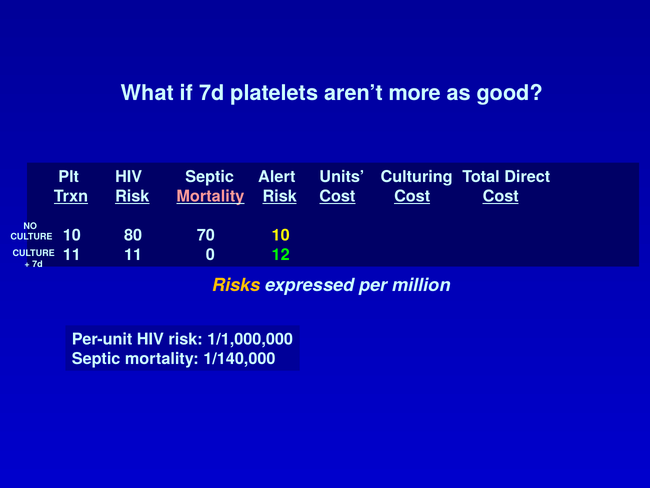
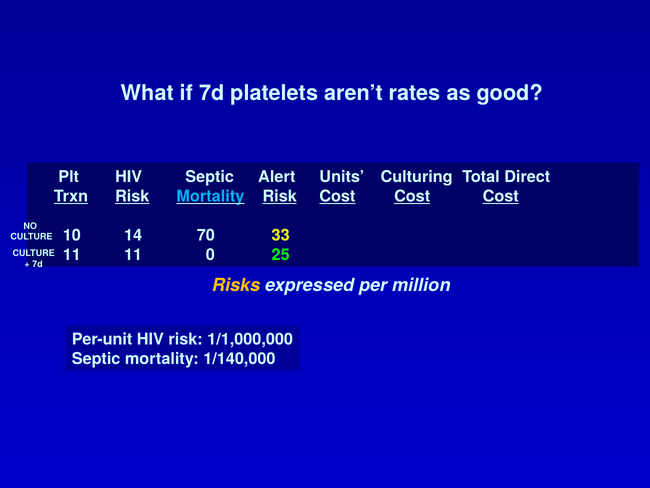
more: more -> rates
Mortality at (210, 196) colour: pink -> light blue
80: 80 -> 14
70 10: 10 -> 33
12: 12 -> 25
